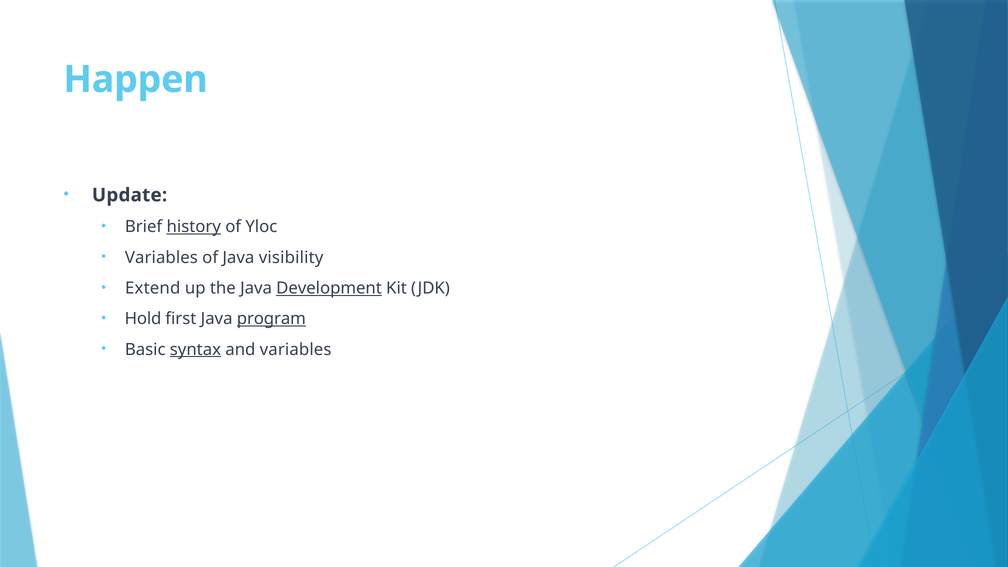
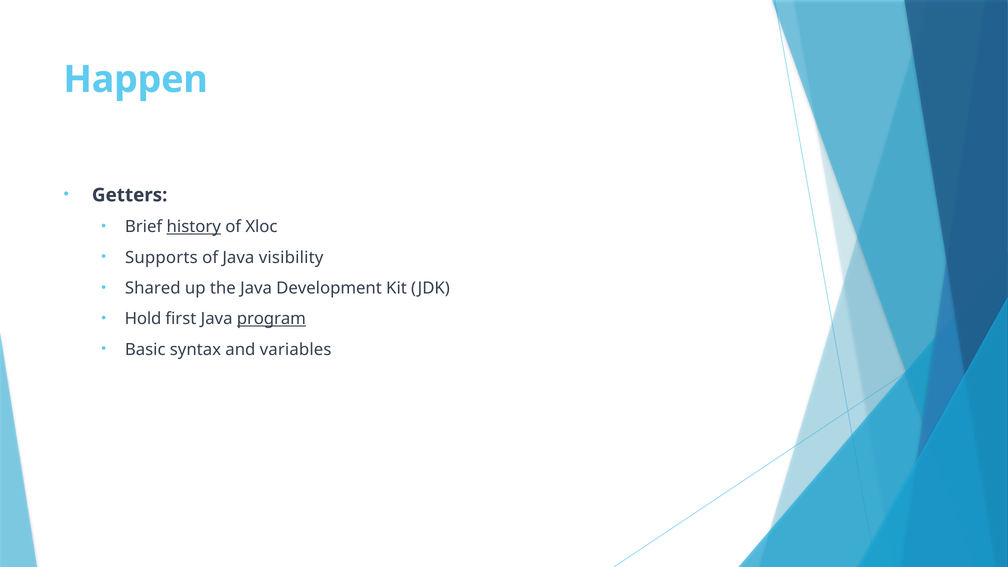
Update: Update -> Getters
Yloc: Yloc -> Xloc
Variables at (161, 258): Variables -> Supports
Extend: Extend -> Shared
Development underline: present -> none
syntax underline: present -> none
